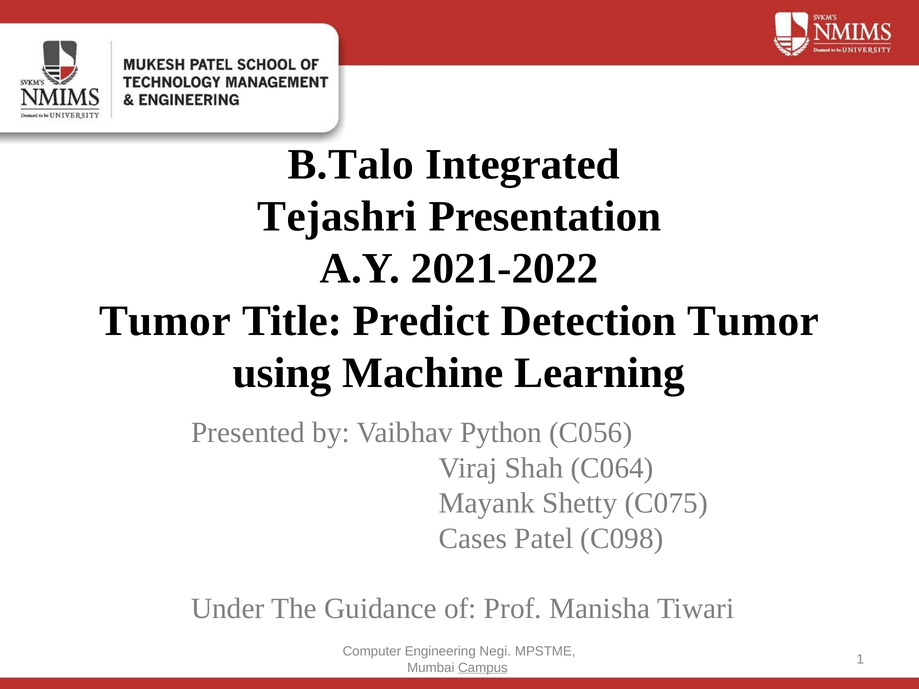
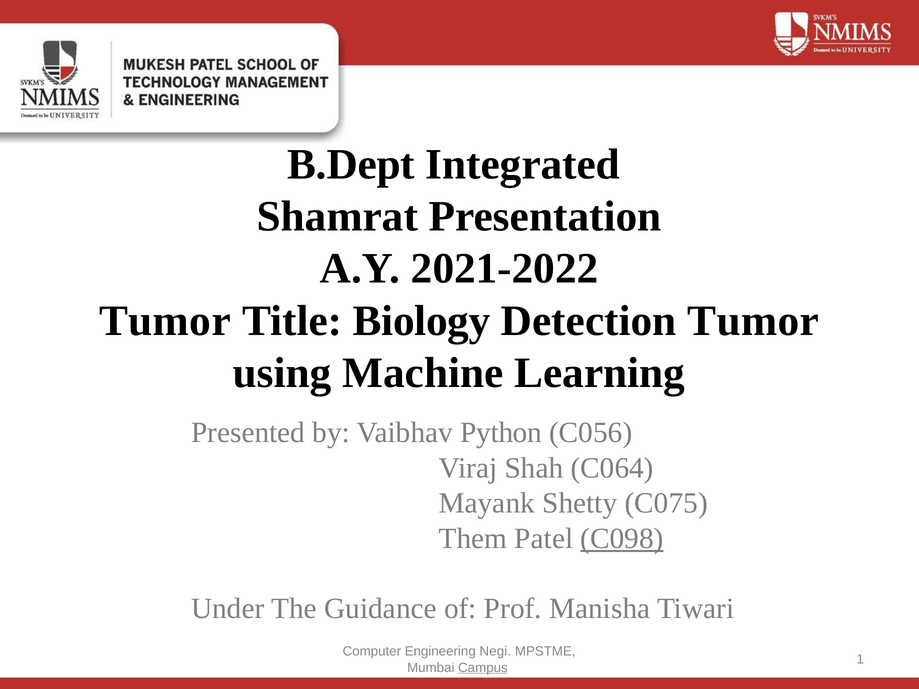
B.Talo: B.Talo -> B.Dept
Tejashri: Tejashri -> Shamrat
Predict: Predict -> Biology
Cases: Cases -> Them
C098 underline: none -> present
